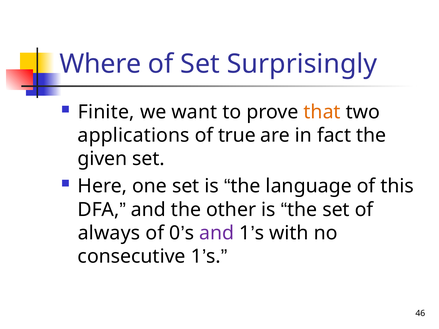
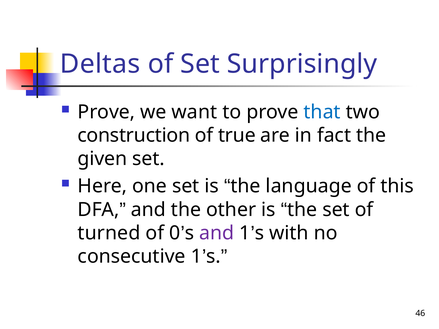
Where: Where -> Deltas
Finite at (106, 112): Finite -> Prove
that colour: orange -> blue
applications: applications -> construction
always: always -> turned
